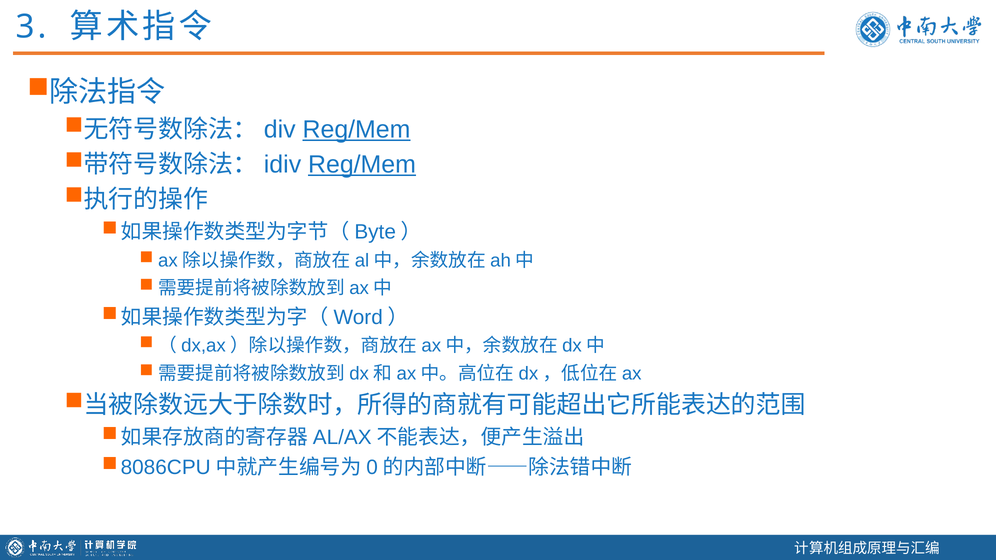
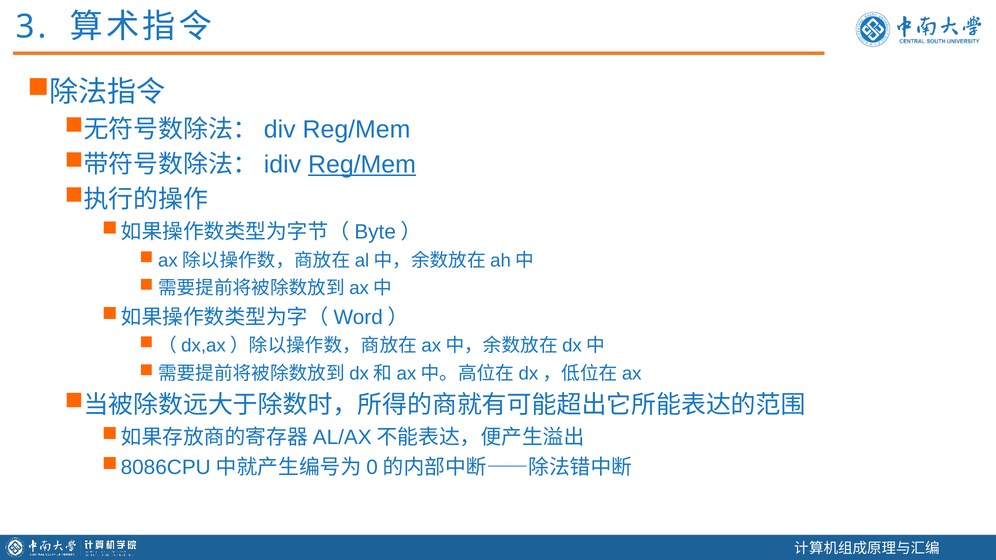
Reg/Mem at (357, 130) underline: present -> none
